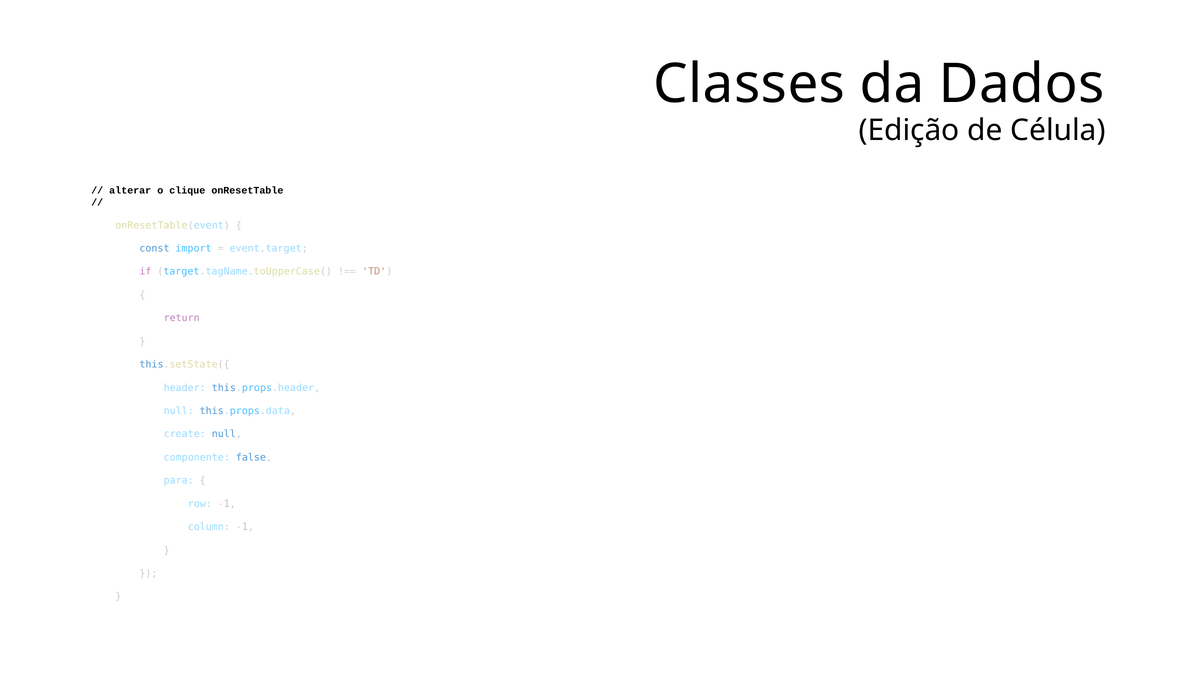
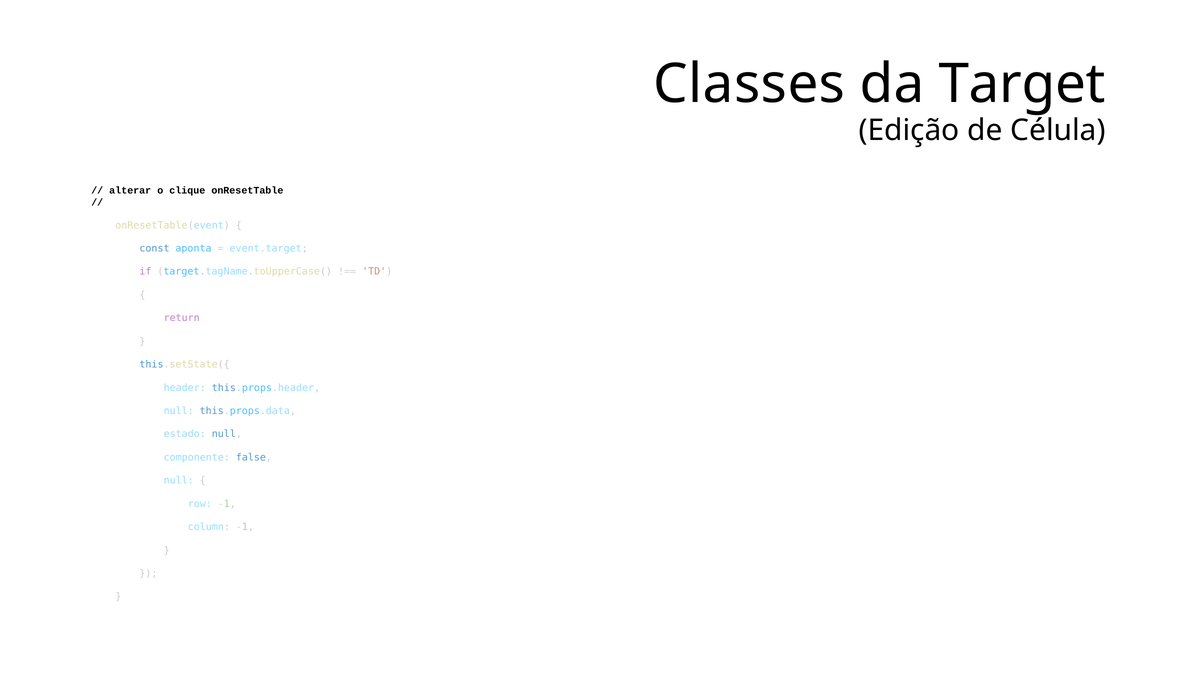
Dados: Dados -> Target
import: import -> aponta
create: create -> estado
para at (179, 481): para -> null
